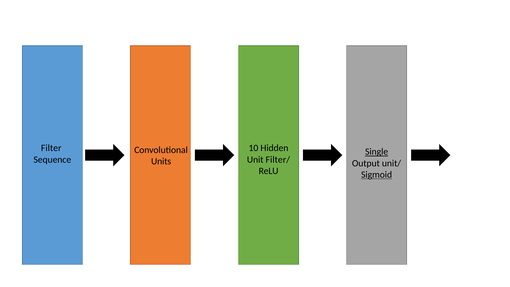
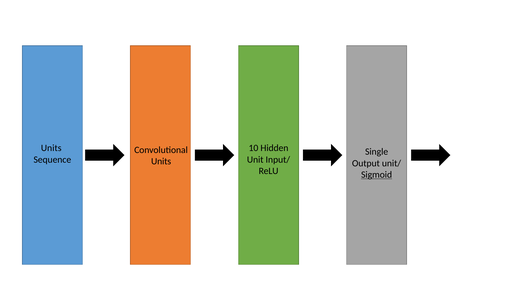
Filter at (51, 148): Filter -> Units
Single underline: present -> none
Filter/: Filter/ -> Input/
